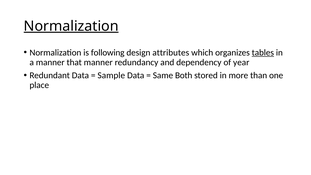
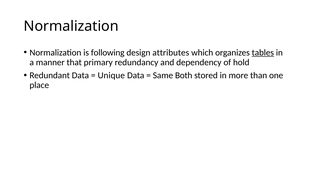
Normalization at (71, 26) underline: present -> none
that manner: manner -> primary
year: year -> hold
Sample: Sample -> Unique
